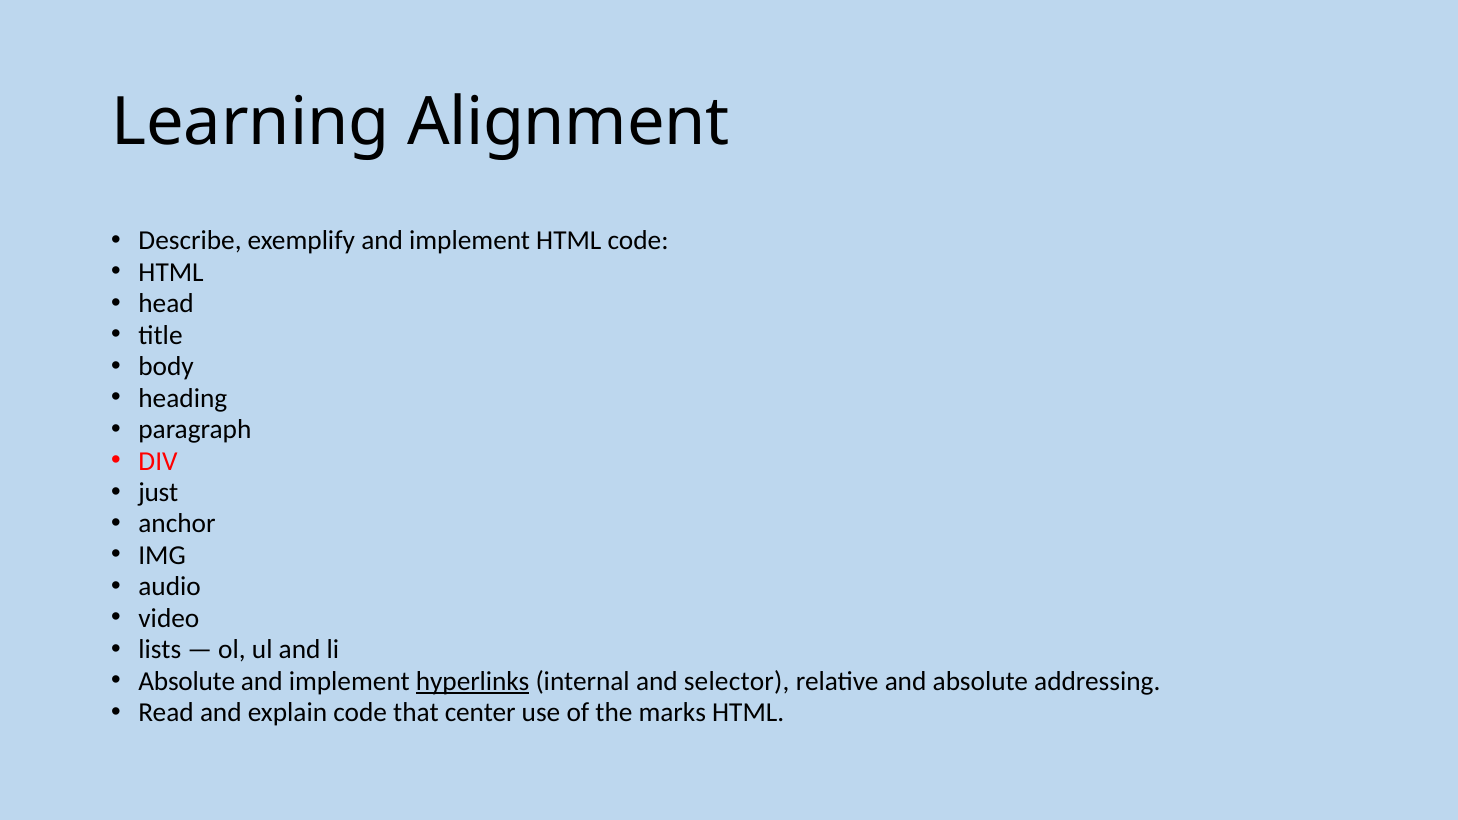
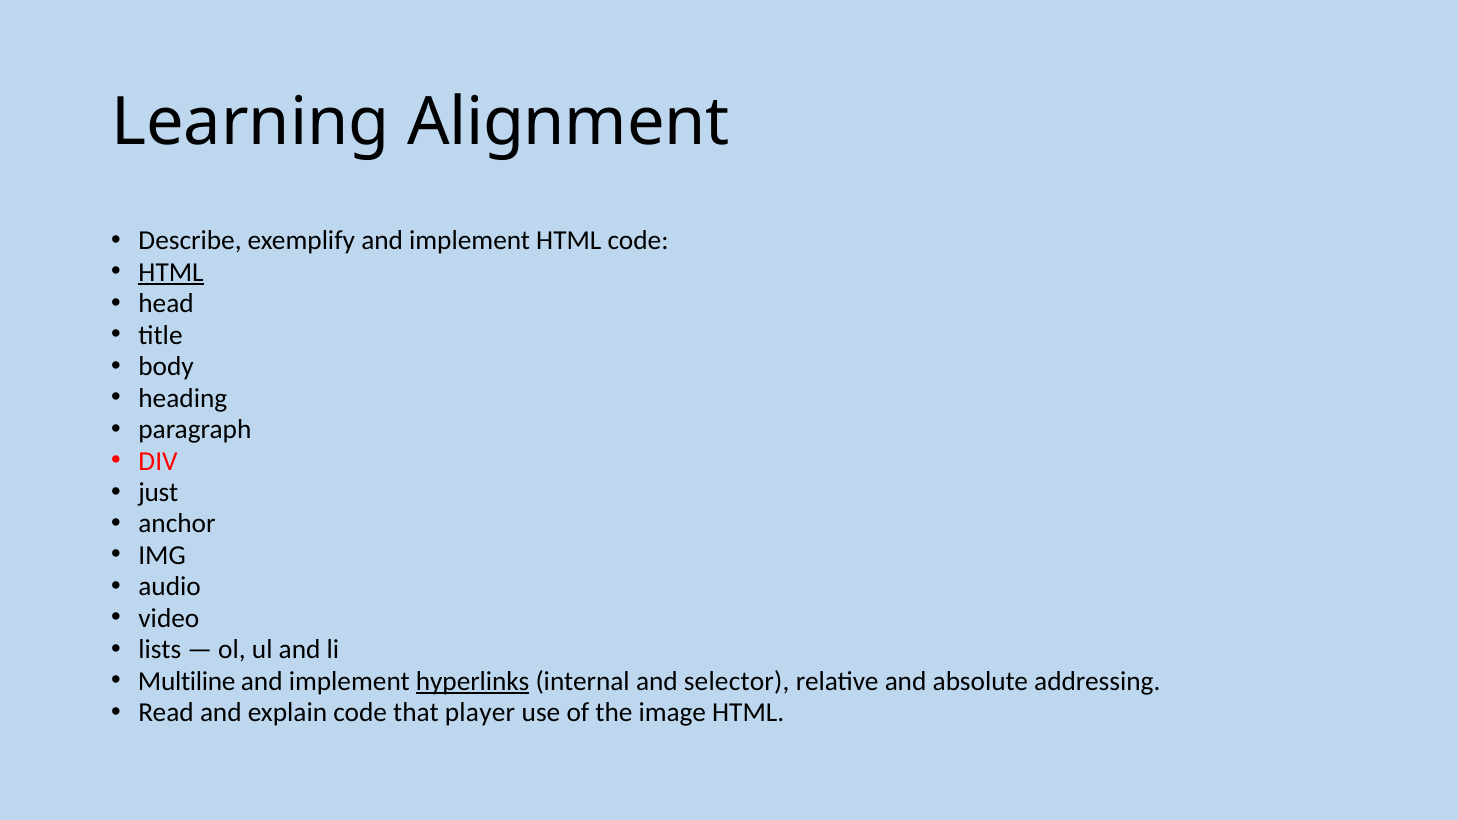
HTML at (171, 272) underline: none -> present
Absolute at (187, 681): Absolute -> Multiline
center: center -> player
marks: marks -> image
